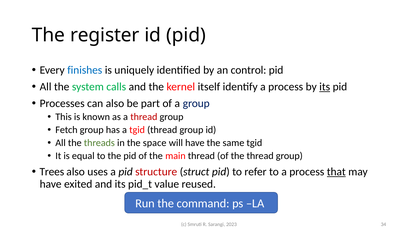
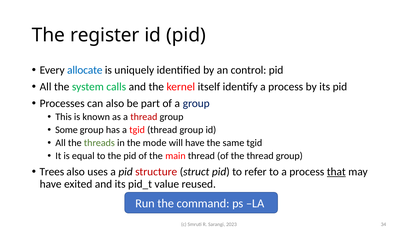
finishes: finishes -> allocate
its at (325, 87) underline: present -> none
Fetch: Fetch -> Some
space: space -> mode
